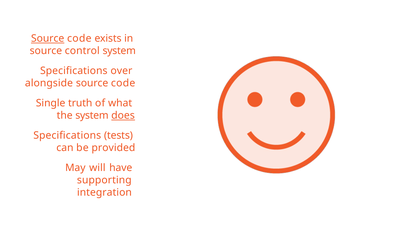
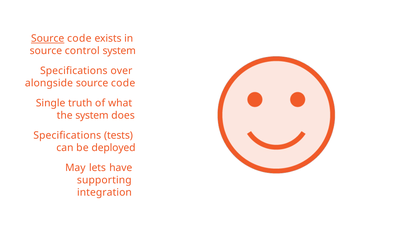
does underline: present -> none
provided: provided -> deployed
will: will -> lets
